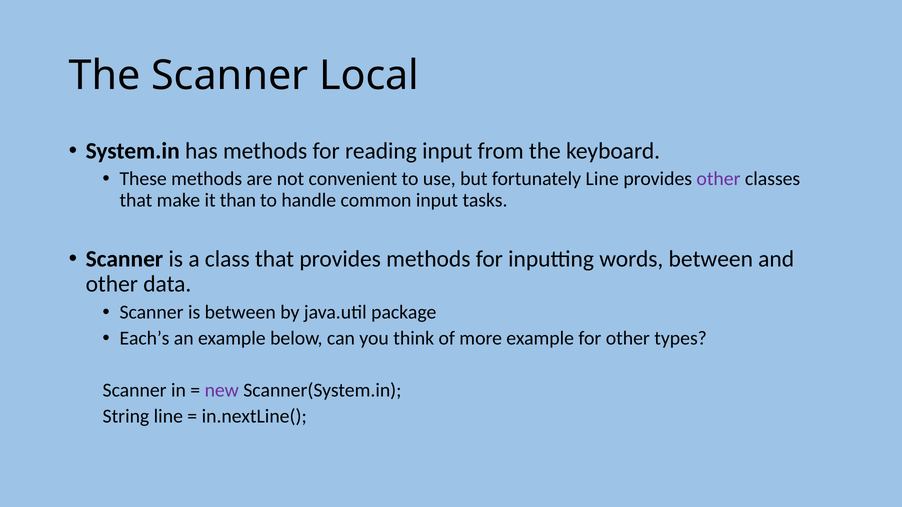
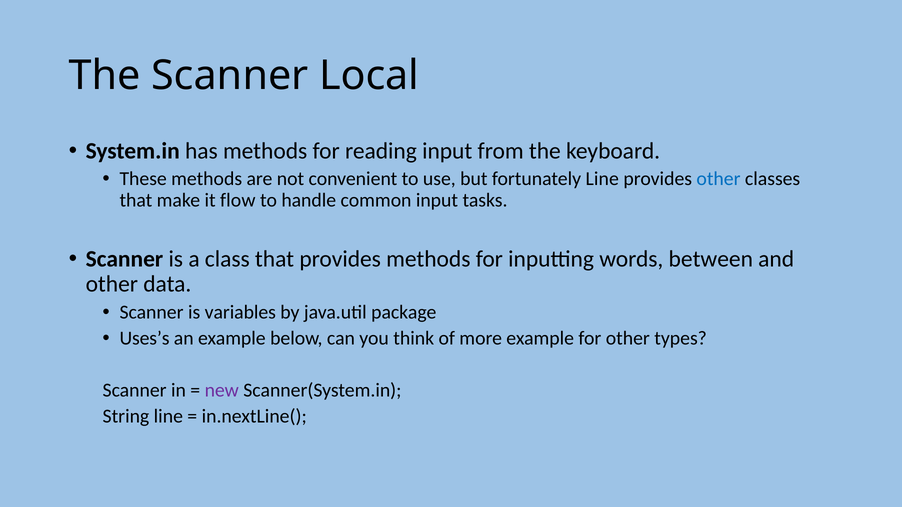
other at (719, 179) colour: purple -> blue
than: than -> flow
is between: between -> variables
Each’s: Each’s -> Uses’s
